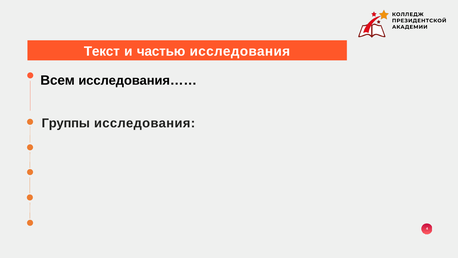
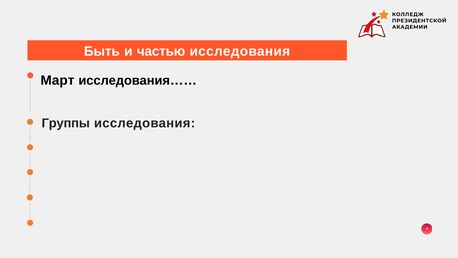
Текст: Текст -> Быть
Всем: Всем -> Март
